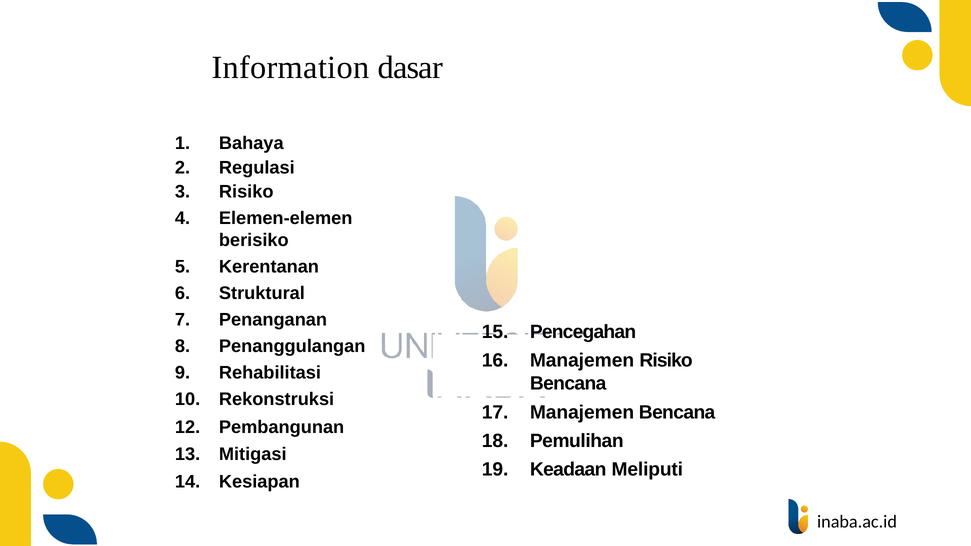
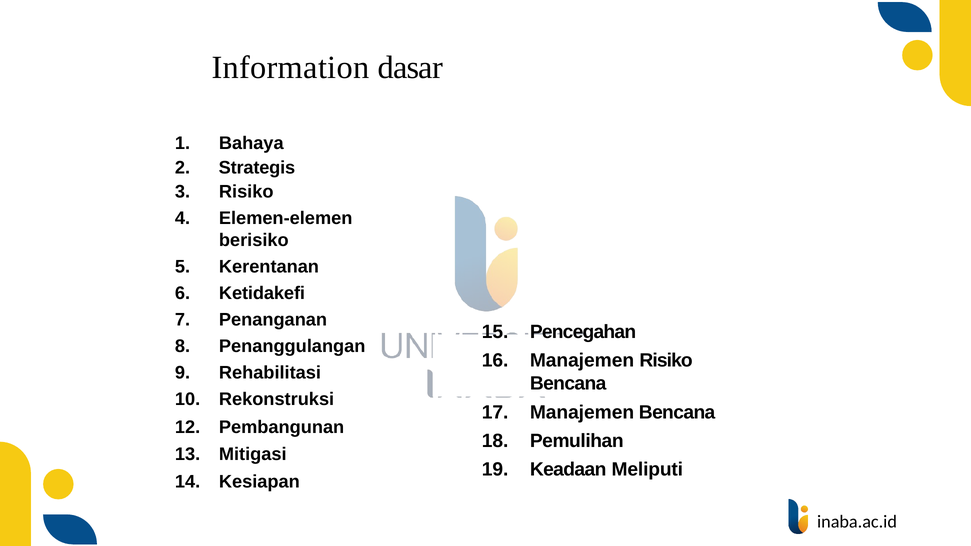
Regulasi: Regulasi -> Strategis
Struktural: Struktural -> Ketidakefi
